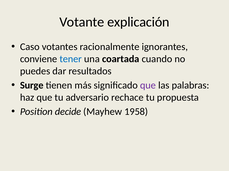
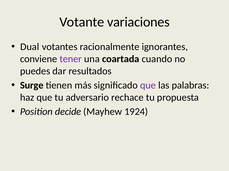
explicación: explicación -> variaciones
Caso: Caso -> Dual
tener colour: blue -> purple
1958: 1958 -> 1924
